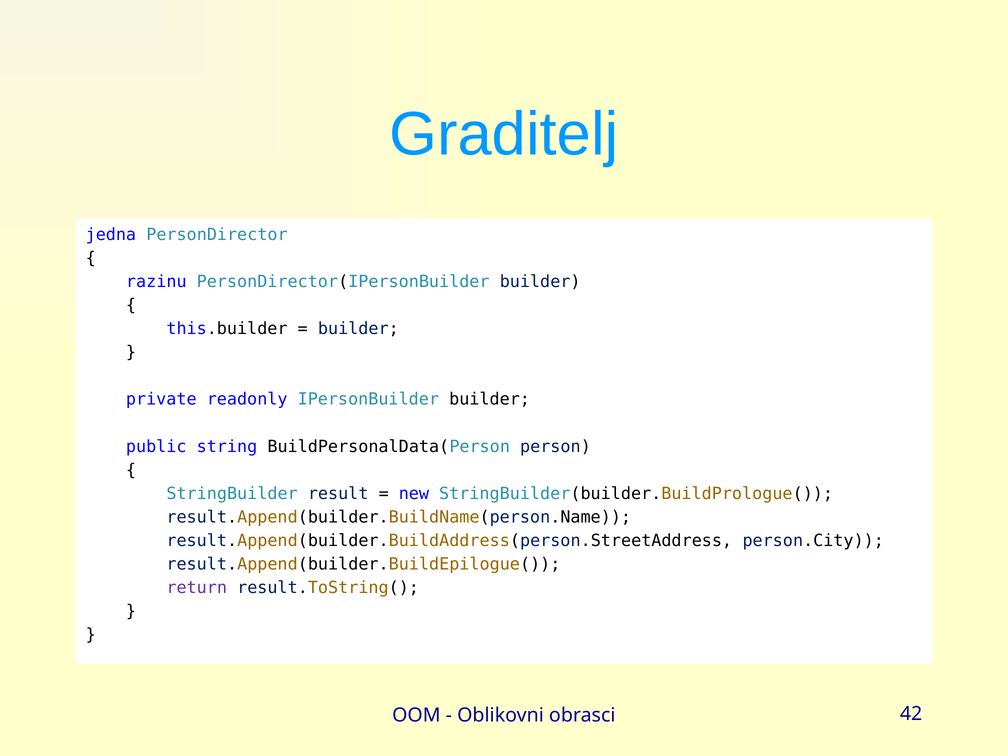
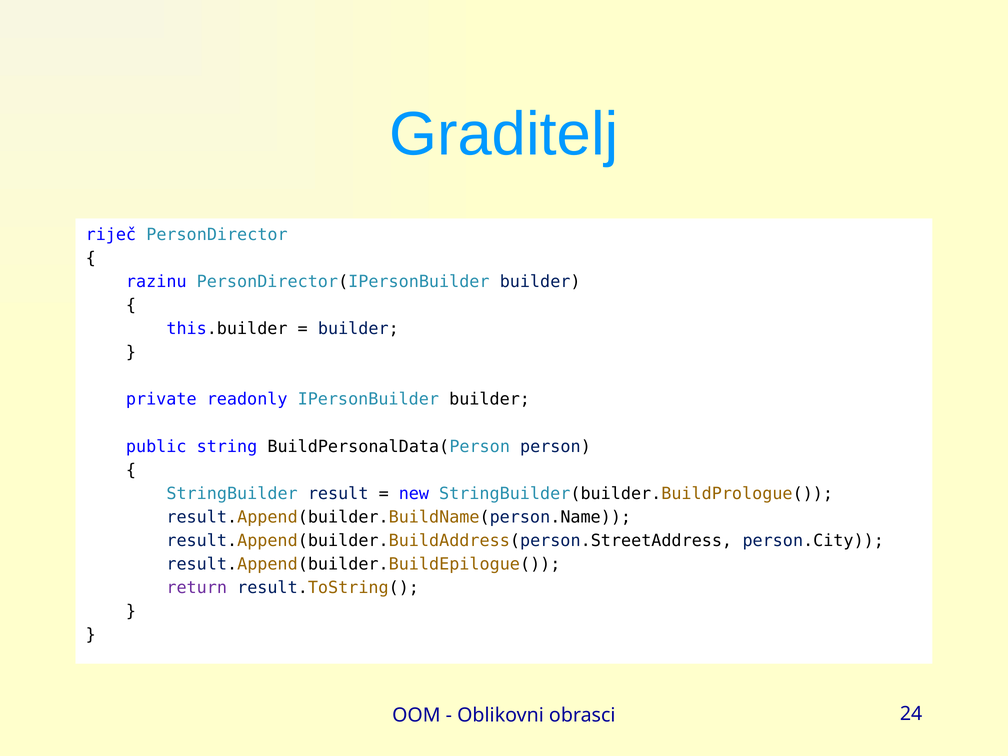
jedna: jedna -> riječ
42: 42 -> 24
